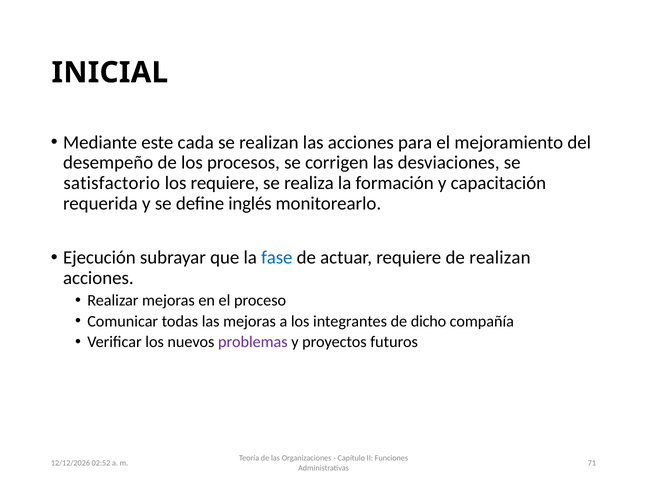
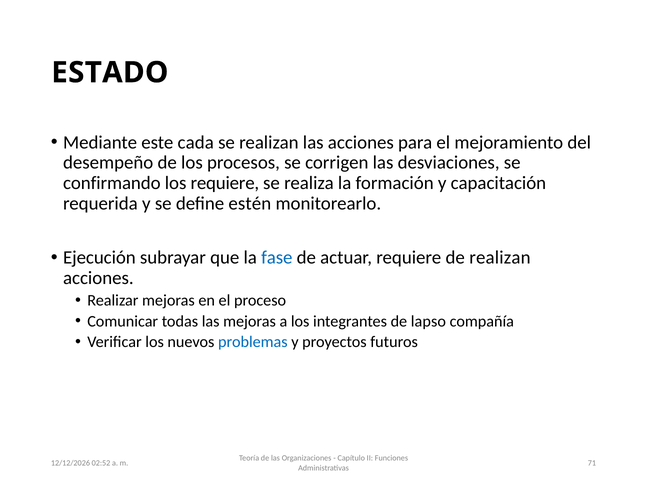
INICIAL: INICIAL -> ESTADO
satisfactorio: satisfactorio -> confirmando
inglés: inglés -> estén
dicho: dicho -> lapso
problemas colour: purple -> blue
